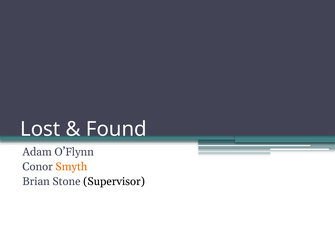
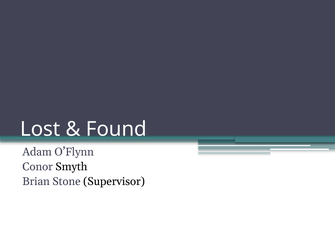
Smyth colour: orange -> black
